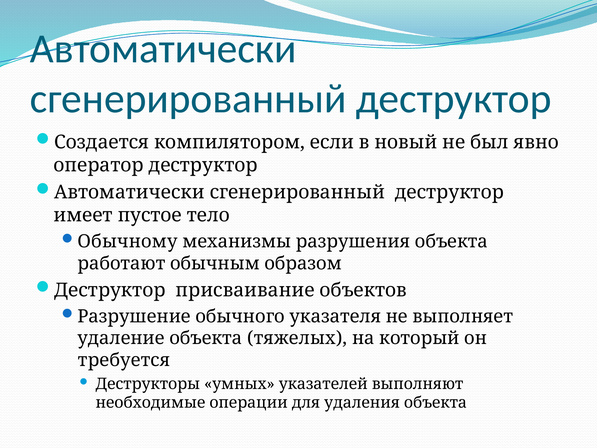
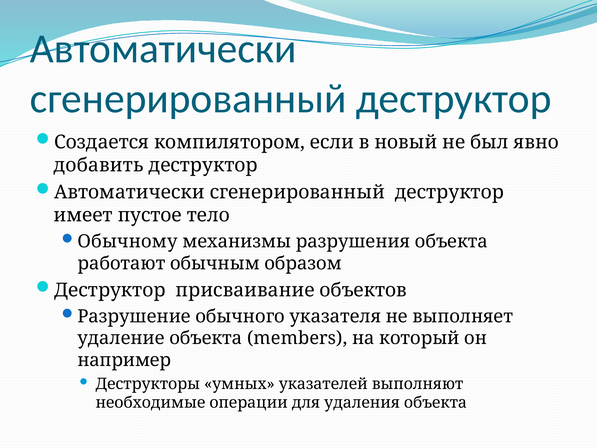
оператор: оператор -> добавить
тяжелых: тяжелых -> members
требуется: требуется -> например
